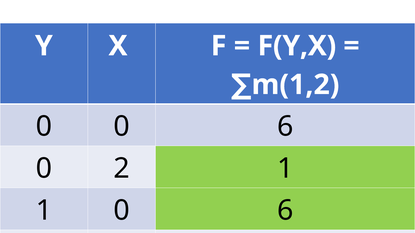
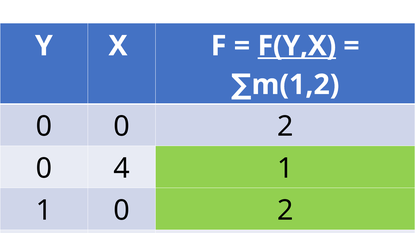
F(Y,X underline: none -> present
0 0 6: 6 -> 2
2: 2 -> 4
1 0 6: 6 -> 2
